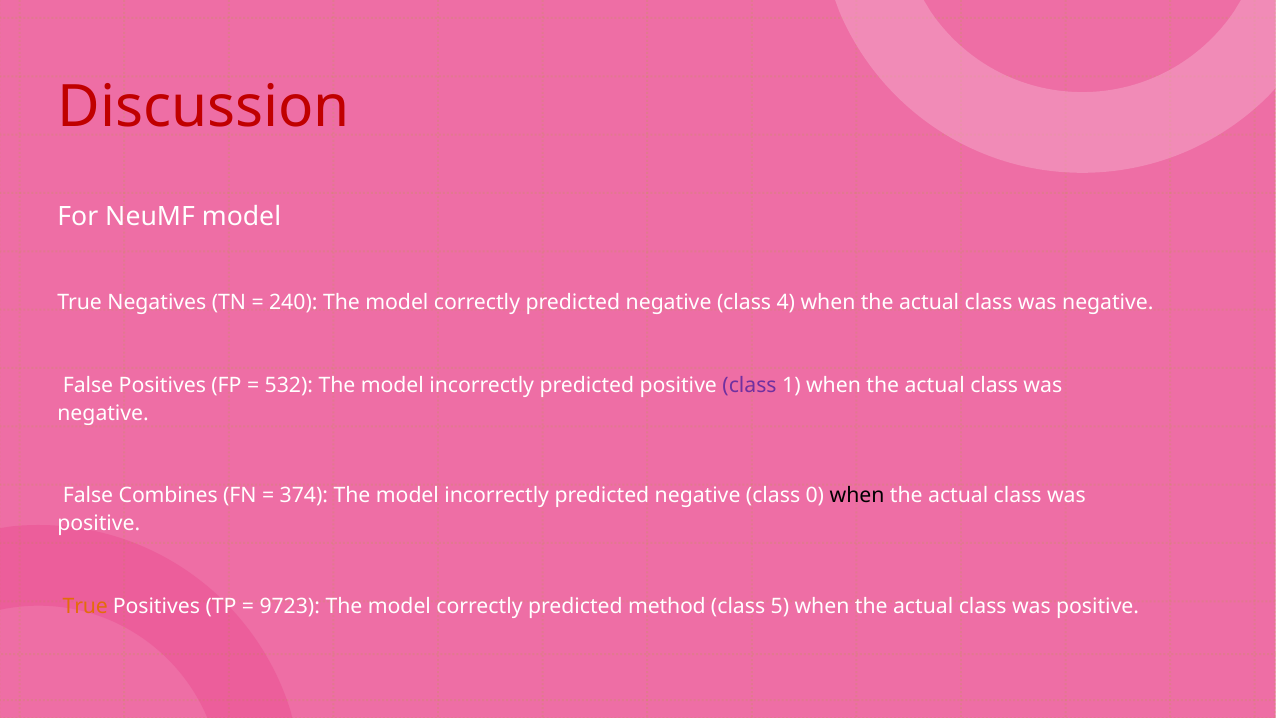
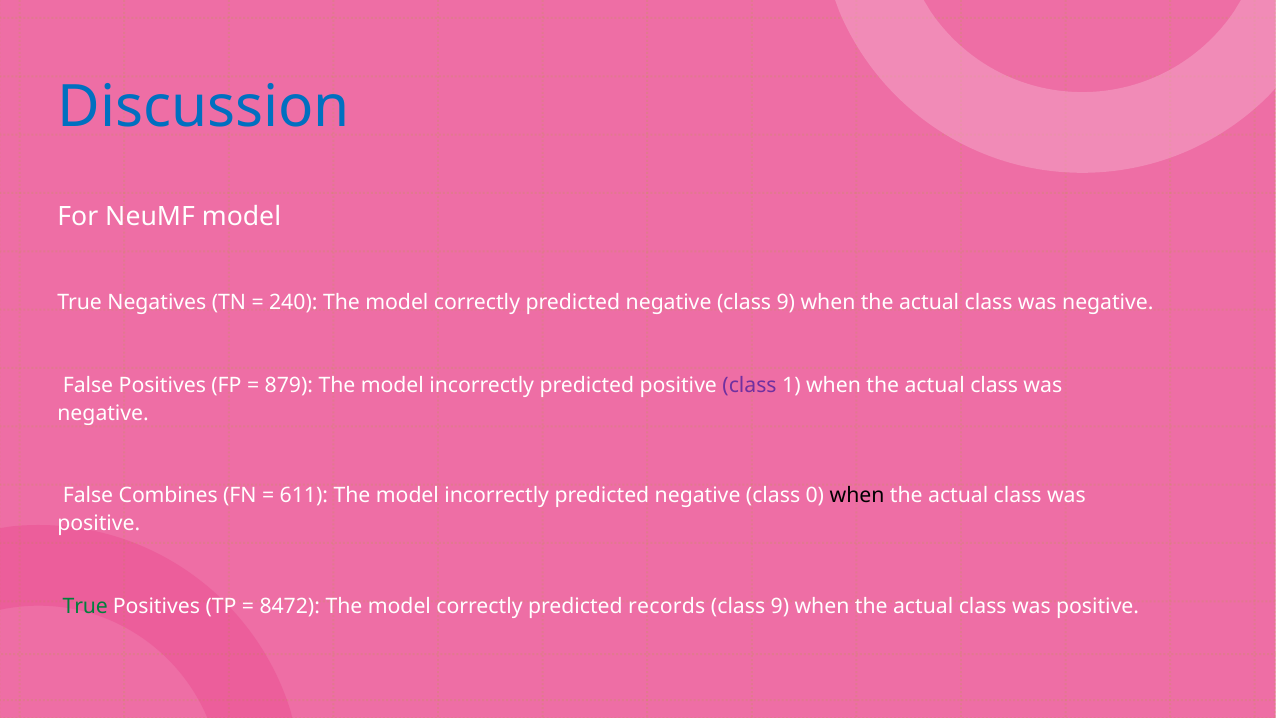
Discussion colour: red -> blue
negative class 4: 4 -> 9
532: 532 -> 879
374: 374 -> 611
True at (85, 606) colour: orange -> green
9723: 9723 -> 8472
method: method -> records
5 at (780, 606): 5 -> 9
